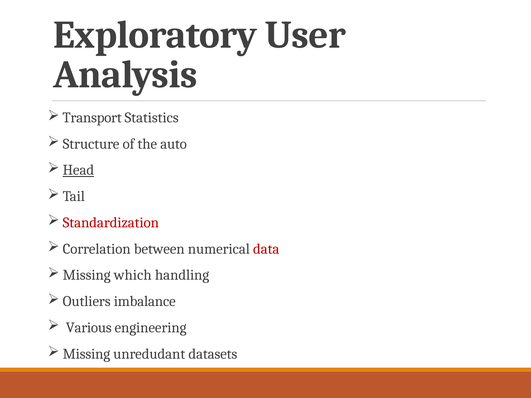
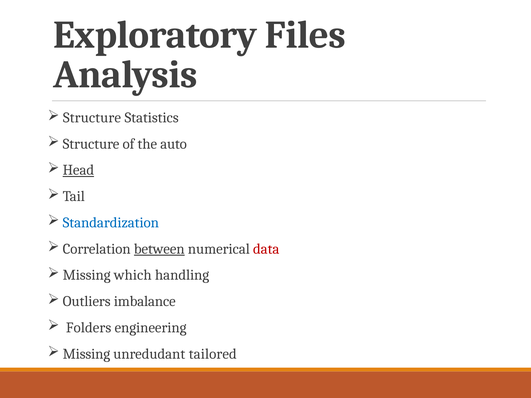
User: User -> Files
Transport at (92, 118): Transport -> Structure
Standardization colour: red -> blue
between underline: none -> present
Various: Various -> Folders
datasets: datasets -> tailored
